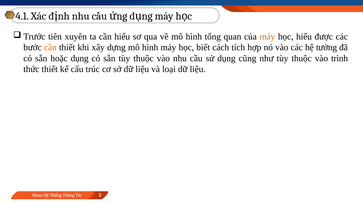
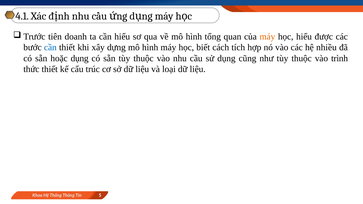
xuyên: xuyên -> doanh
cần at (50, 47) colour: orange -> blue
tưởng: tưởng -> nhiều
